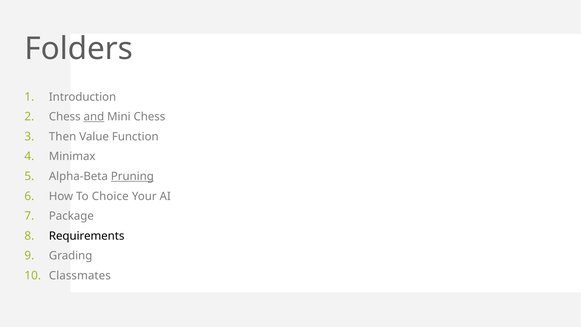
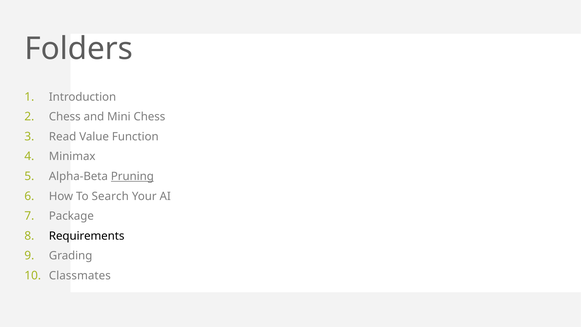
and underline: present -> none
Then: Then -> Read
Choice: Choice -> Search
